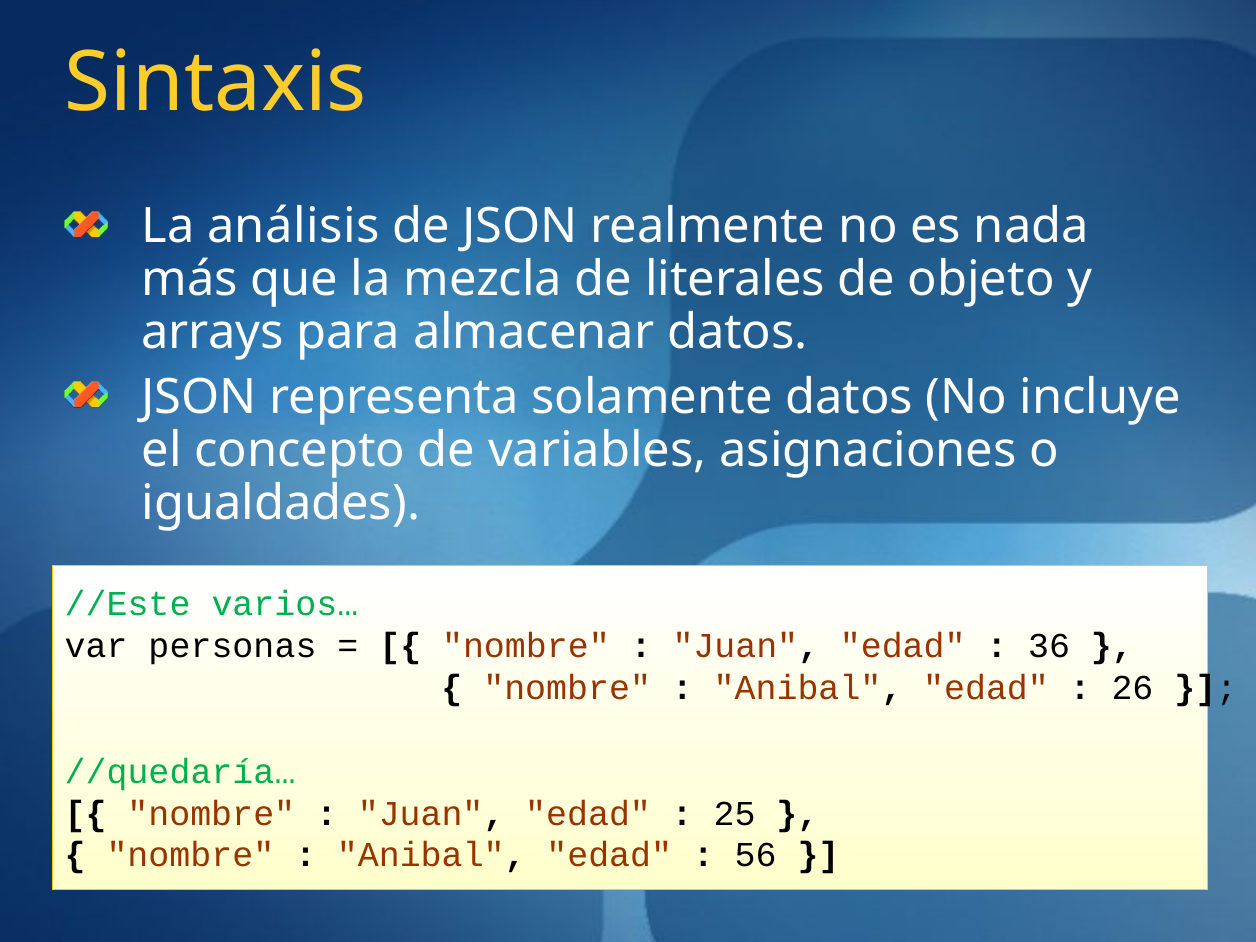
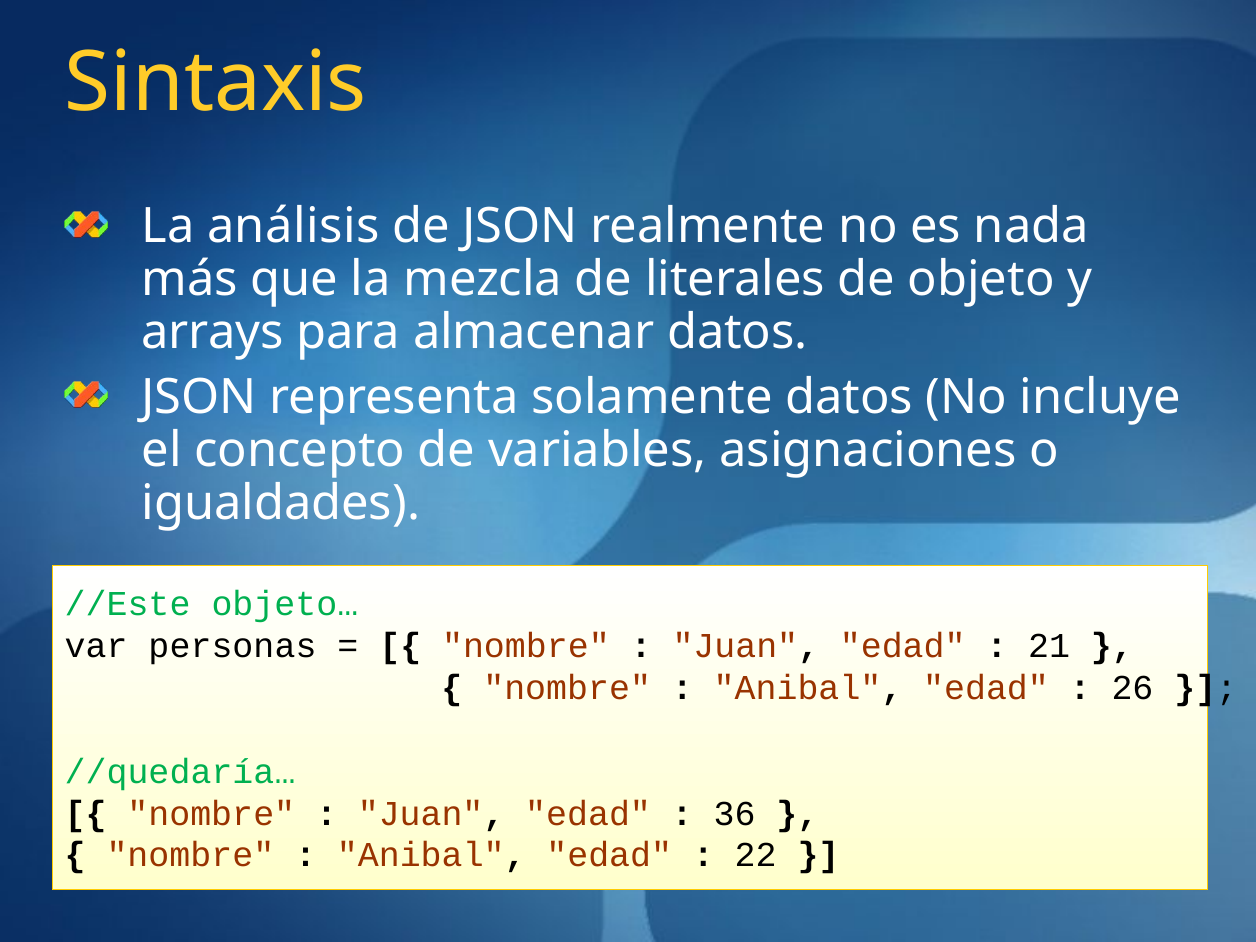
varios…: varios… -> objeto…
36: 36 -> 21
25: 25 -> 36
56: 56 -> 22
